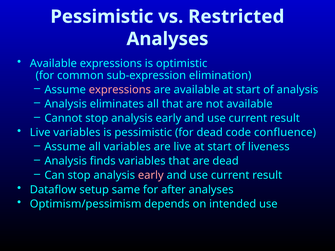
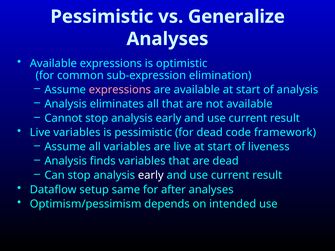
Restricted: Restricted -> Generalize
confluence: confluence -> framework
early at (151, 175) colour: pink -> white
